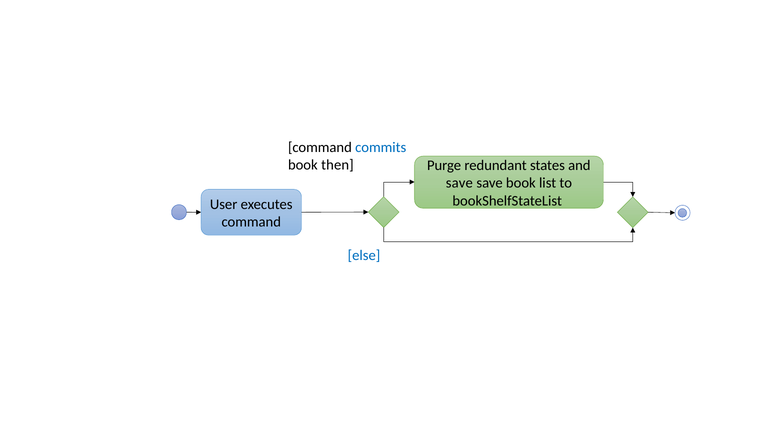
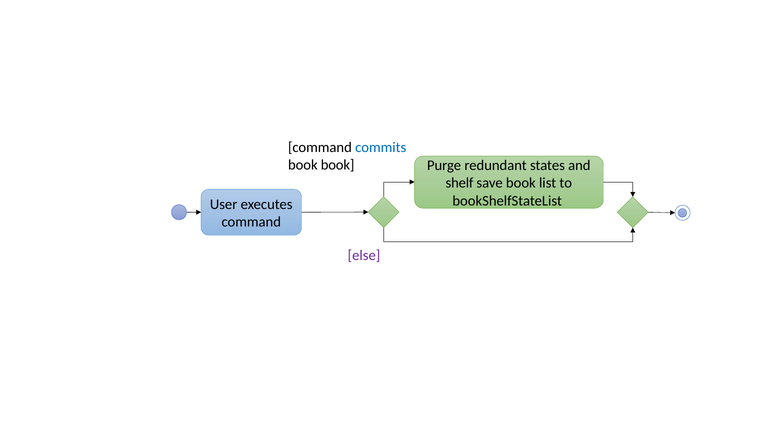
book then: then -> book
save at (459, 183): save -> shelf
else colour: blue -> purple
